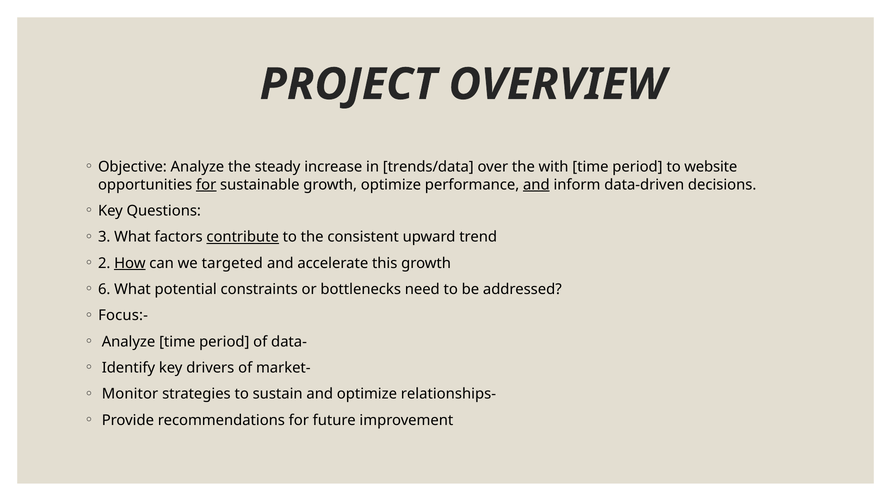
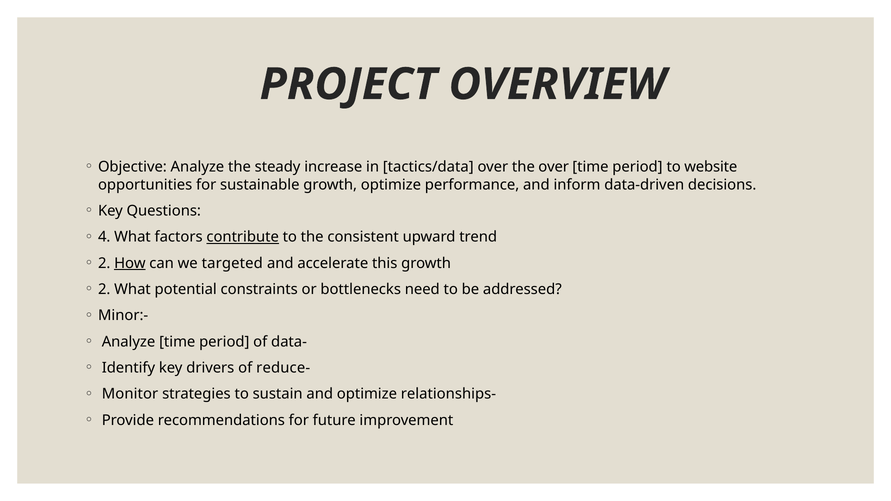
trends/data: trends/data -> tactics/data
the with: with -> over
for at (206, 185) underline: present -> none
and at (536, 185) underline: present -> none
3: 3 -> 4
6 at (104, 289): 6 -> 2
Focus:-: Focus:- -> Minor:-
market-: market- -> reduce-
